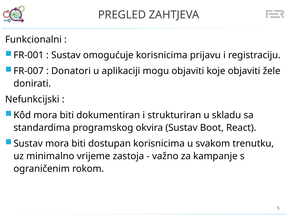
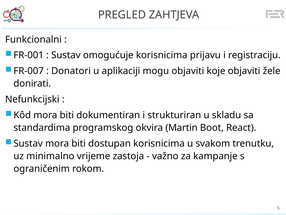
okvira Sustav: Sustav -> Martin
